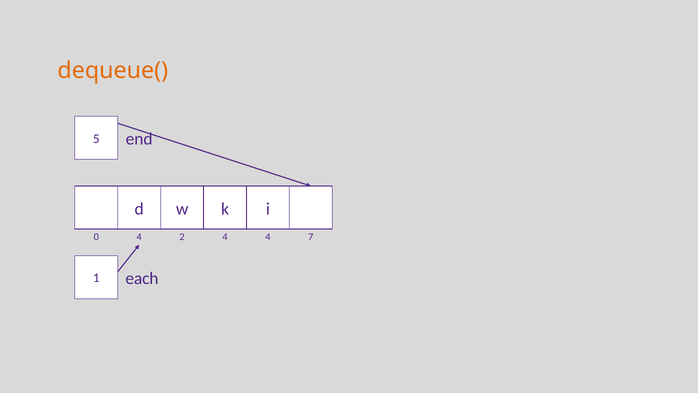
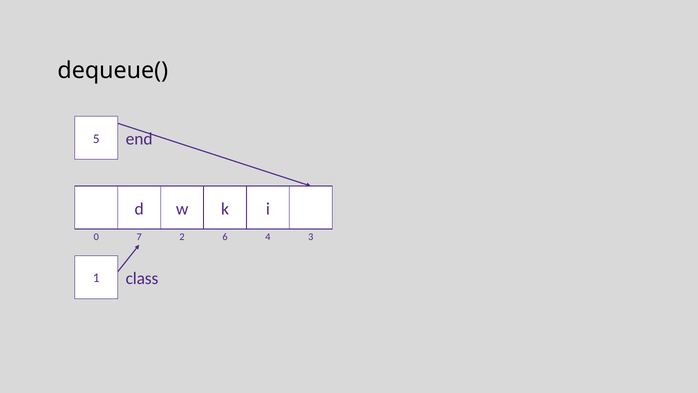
dequeue( colour: orange -> black
0 4: 4 -> 7
2 4: 4 -> 6
7: 7 -> 3
each: each -> class
